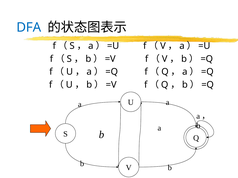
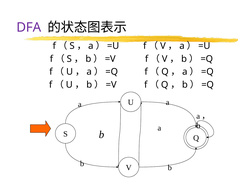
DFA colour: blue -> purple
